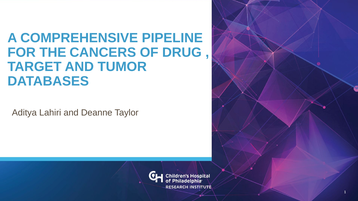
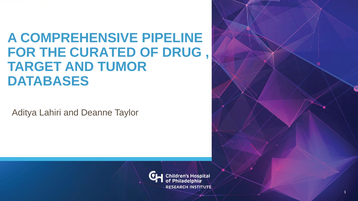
CANCERS: CANCERS -> CURATED
